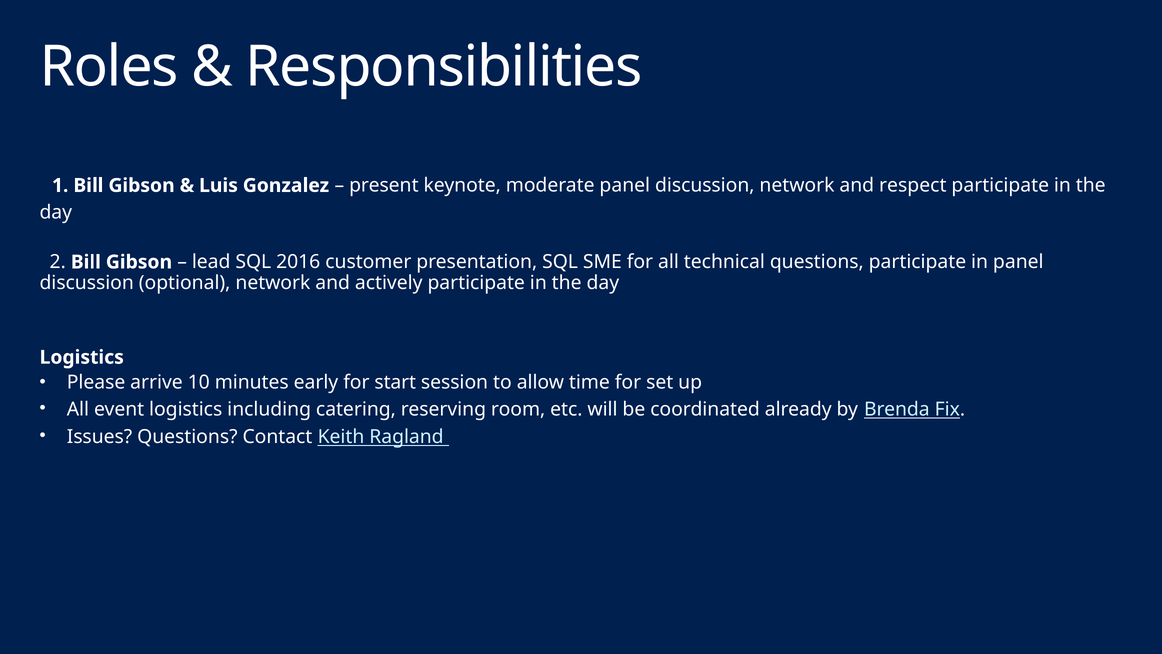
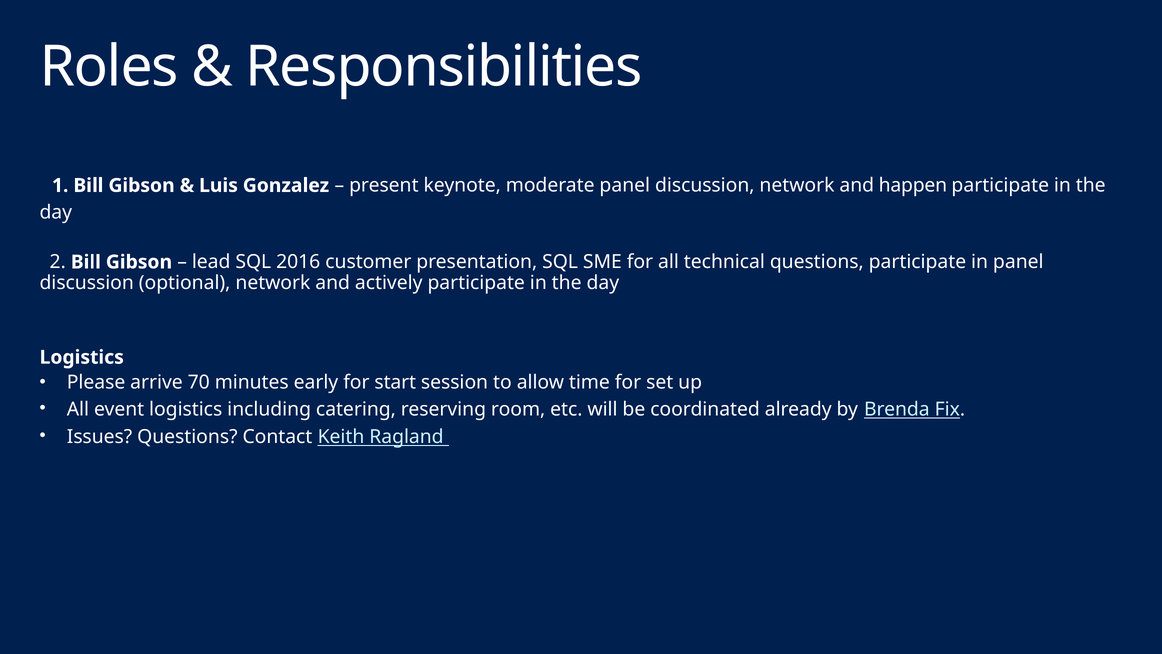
respect: respect -> happen
10: 10 -> 70
